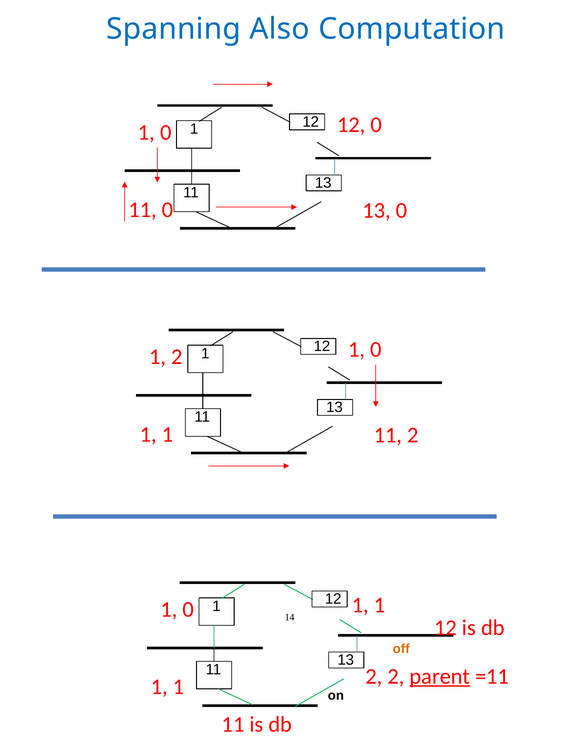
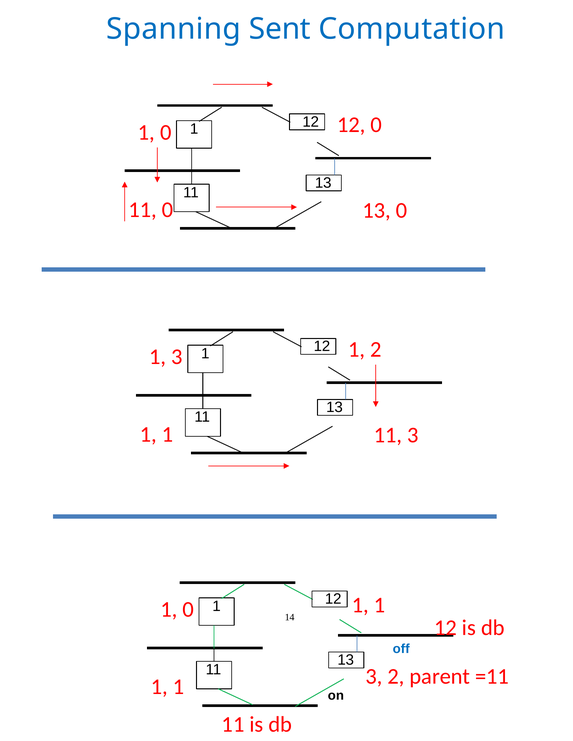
Also: Also -> Sent
2 at (177, 357): 2 -> 3
0 at (376, 350): 0 -> 2
11 2: 2 -> 3
off colour: orange -> blue
1 1 2: 2 -> 3
parent underline: present -> none
